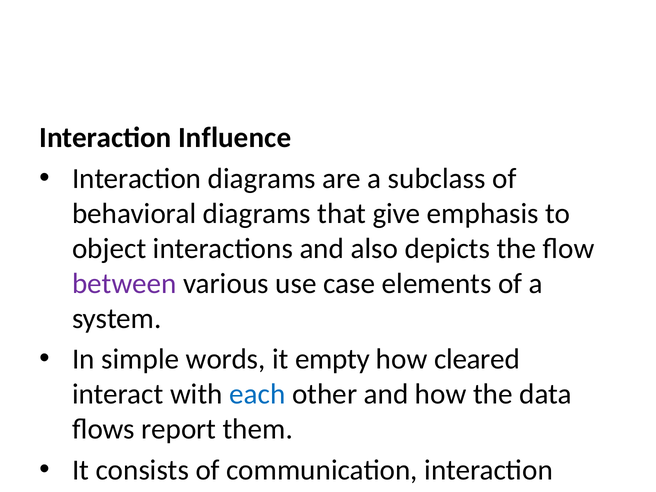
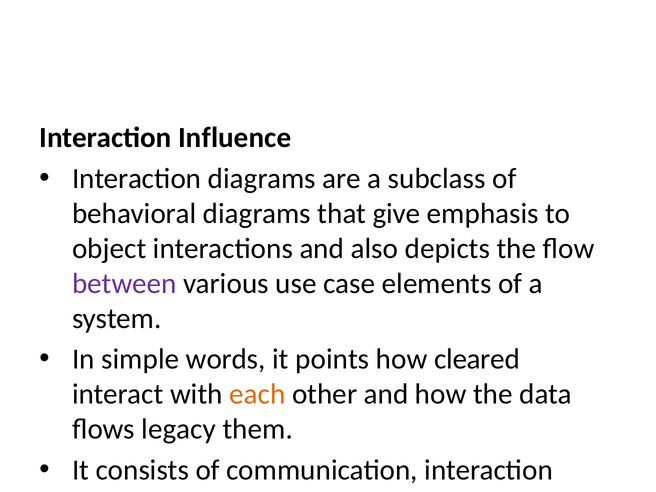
empty: empty -> points
each colour: blue -> orange
report: report -> legacy
